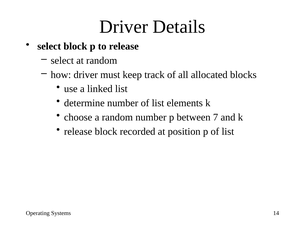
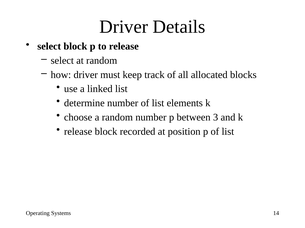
7: 7 -> 3
